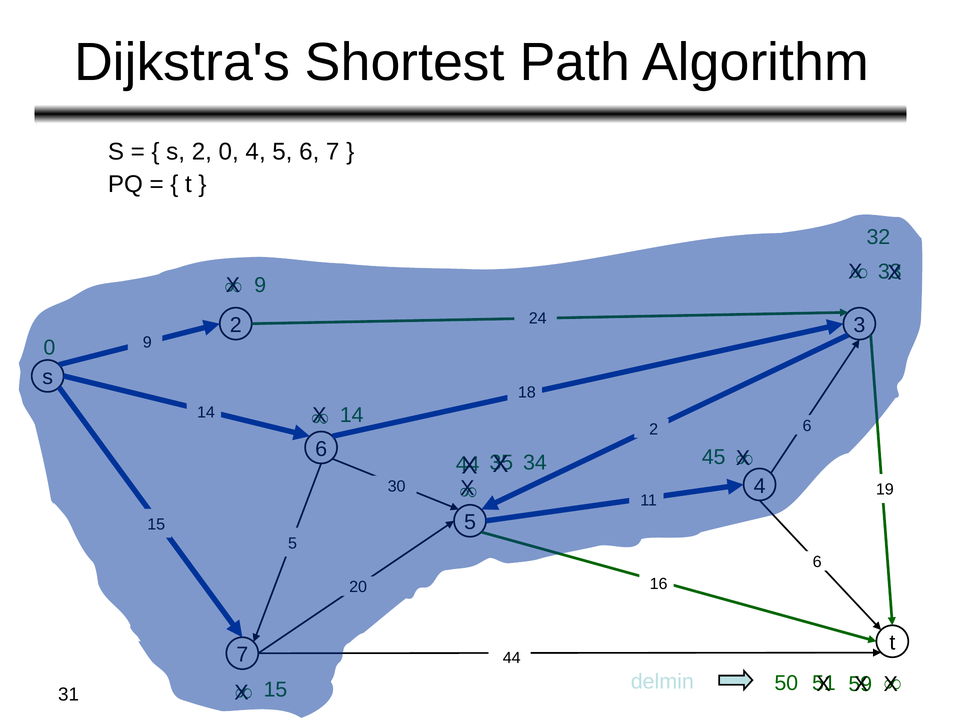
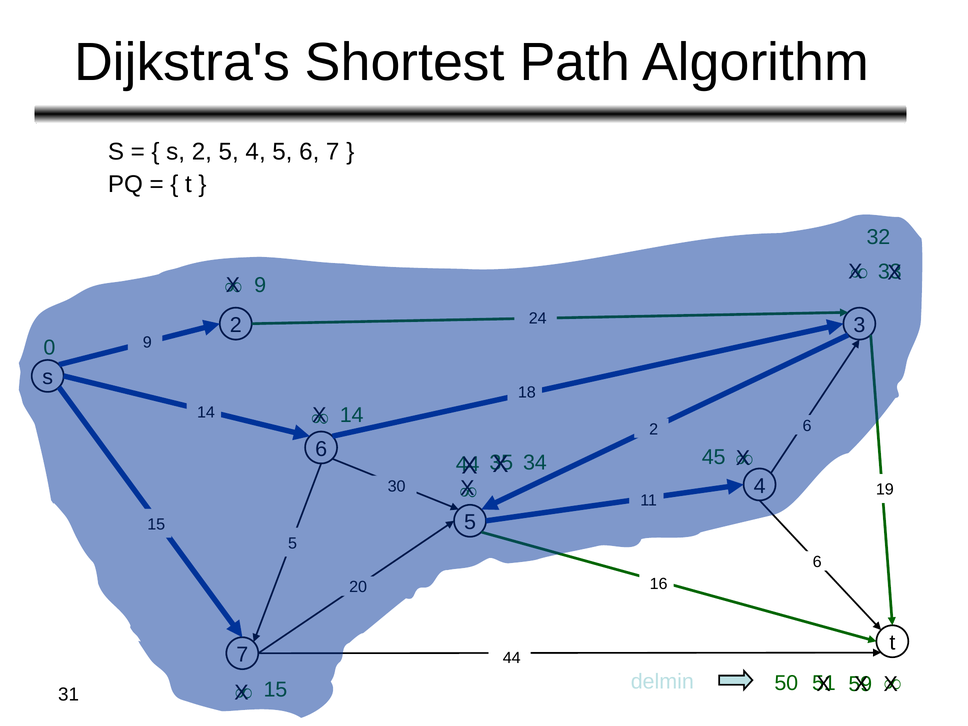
2 0: 0 -> 5
